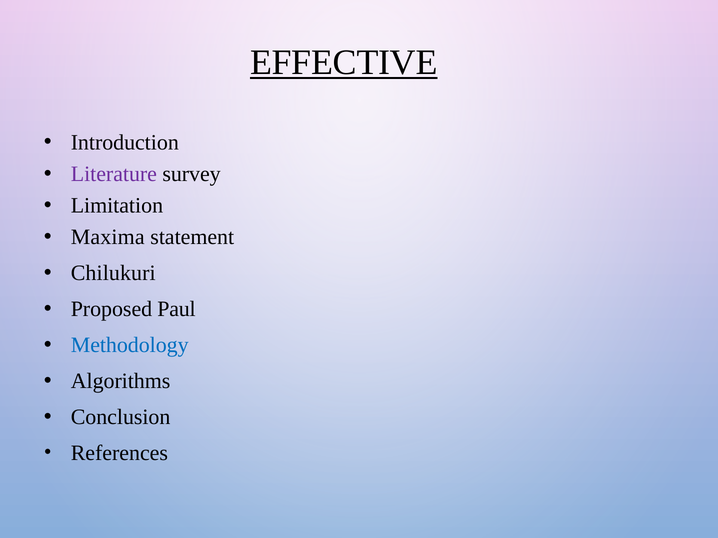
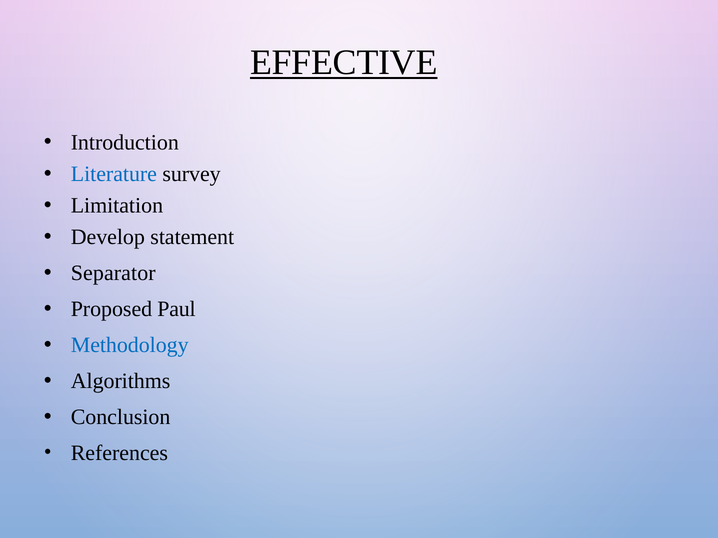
Literature colour: purple -> blue
Maxima: Maxima -> Develop
Chilukuri: Chilukuri -> Separator
